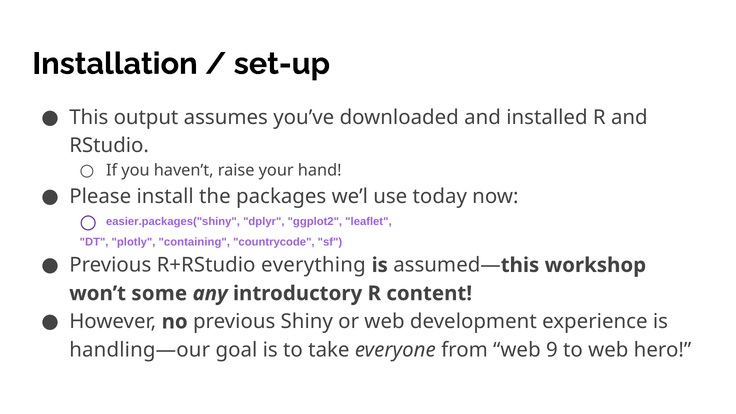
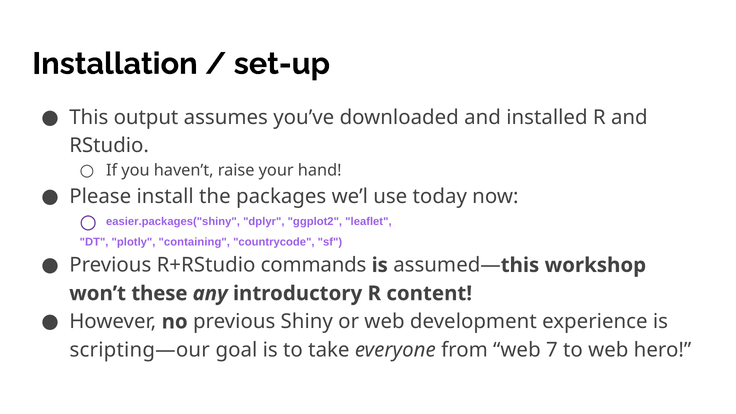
everything: everything -> commands
some: some -> these
handling—our: handling—our -> scripting—our
9: 9 -> 7
